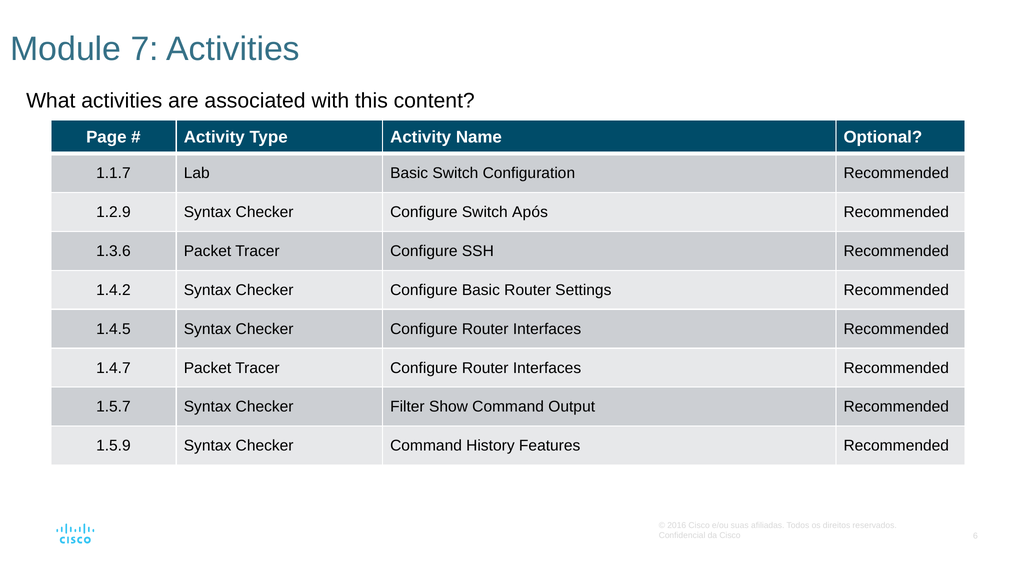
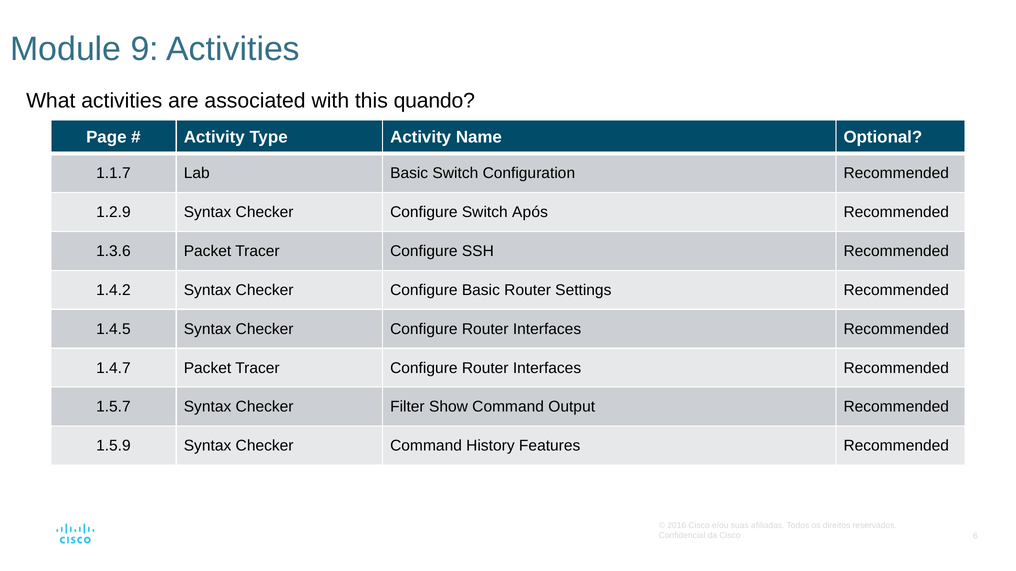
7: 7 -> 9
content: content -> quando
